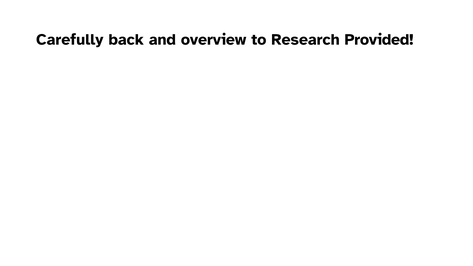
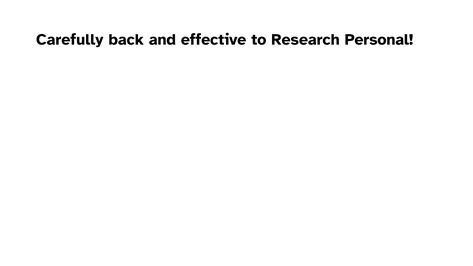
overview: overview -> effective
Provided: Provided -> Personal
